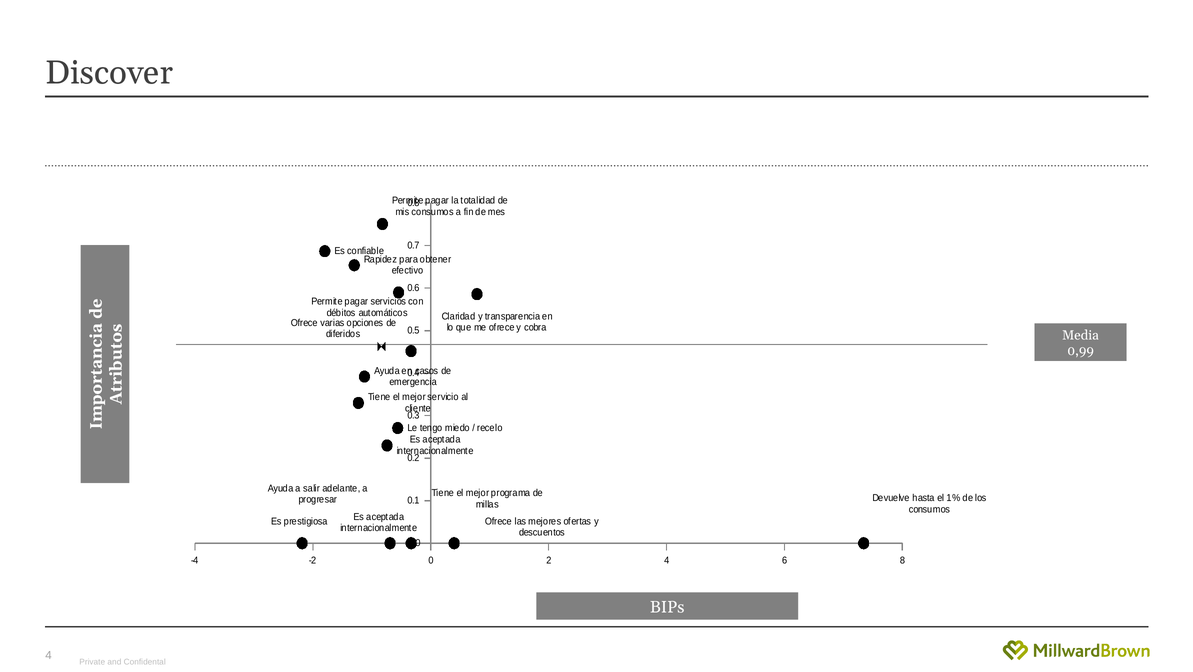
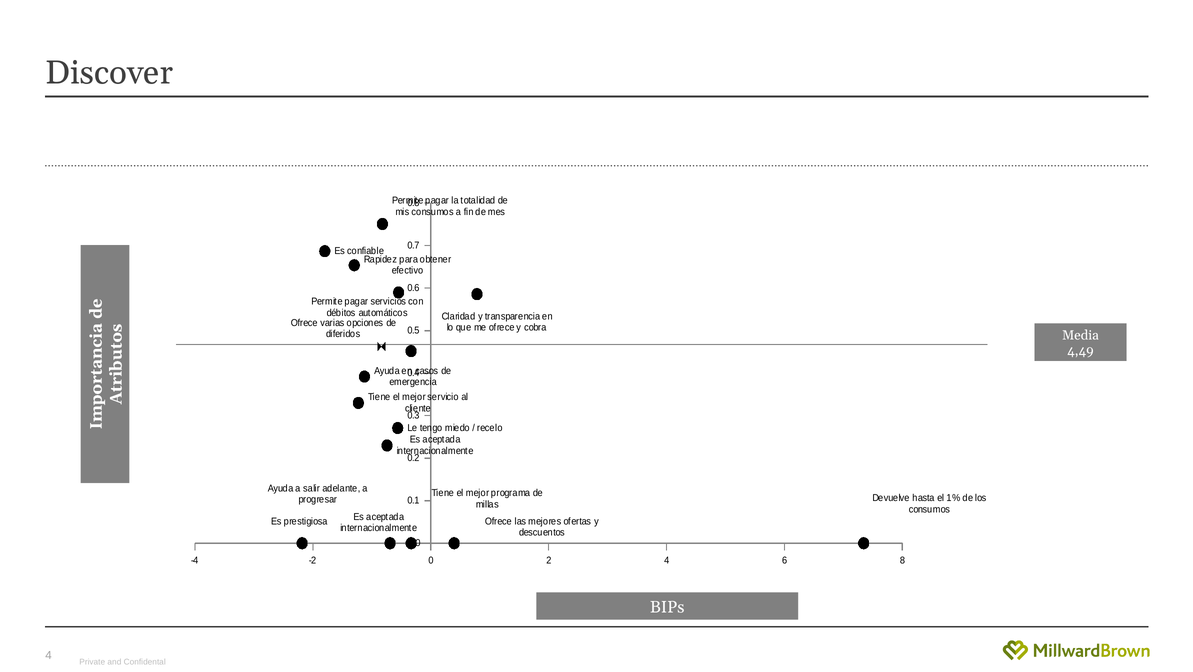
0,99: 0,99 -> 4,49
